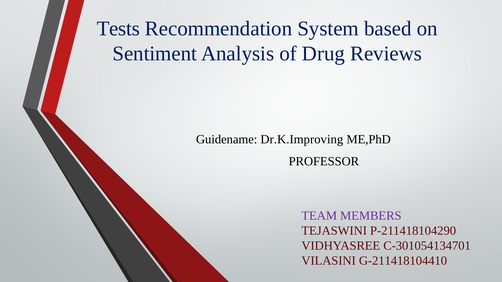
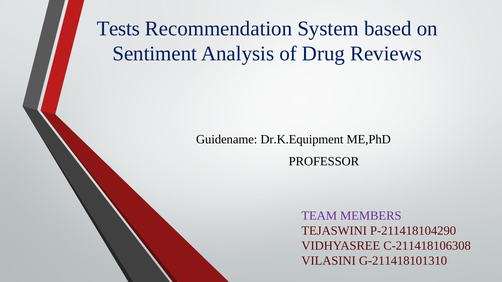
Dr.K.Improving: Dr.K.Improving -> Dr.K.Equipment
C-301054134701: C-301054134701 -> C-211418106308
G-211418104410: G-211418104410 -> G-211418101310
